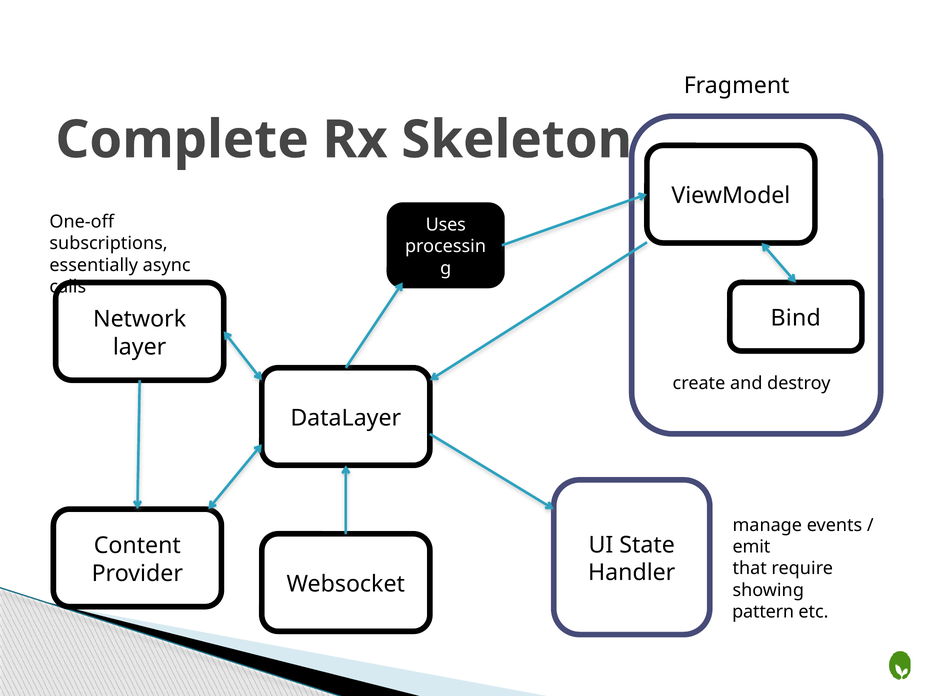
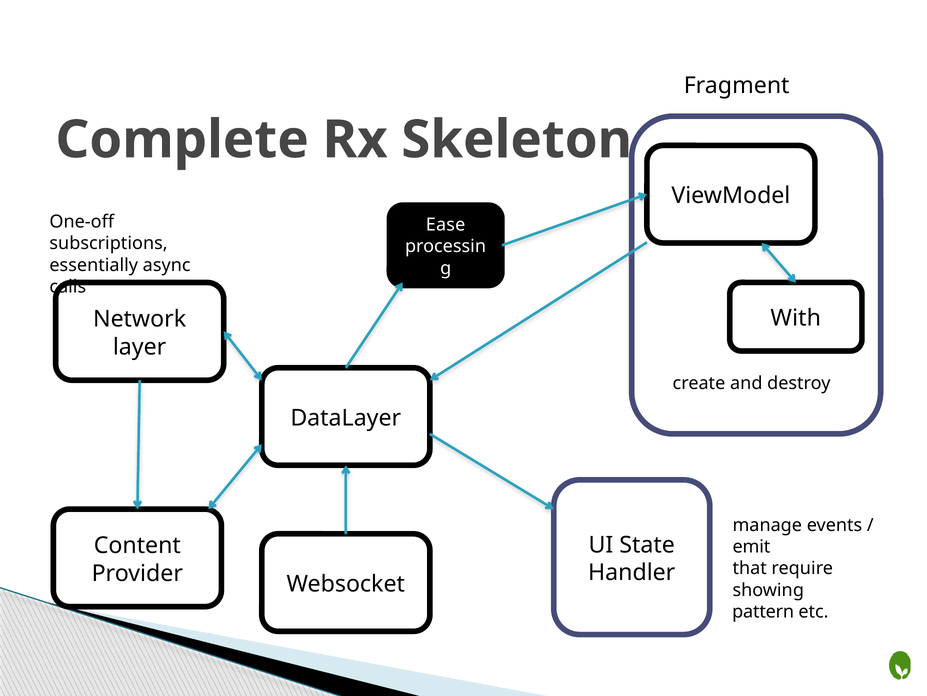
Uses: Uses -> Ease
Bind: Bind -> With
